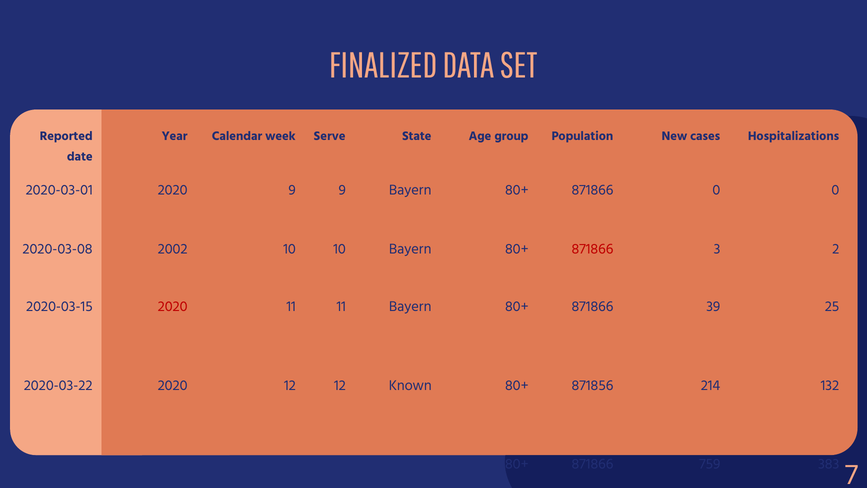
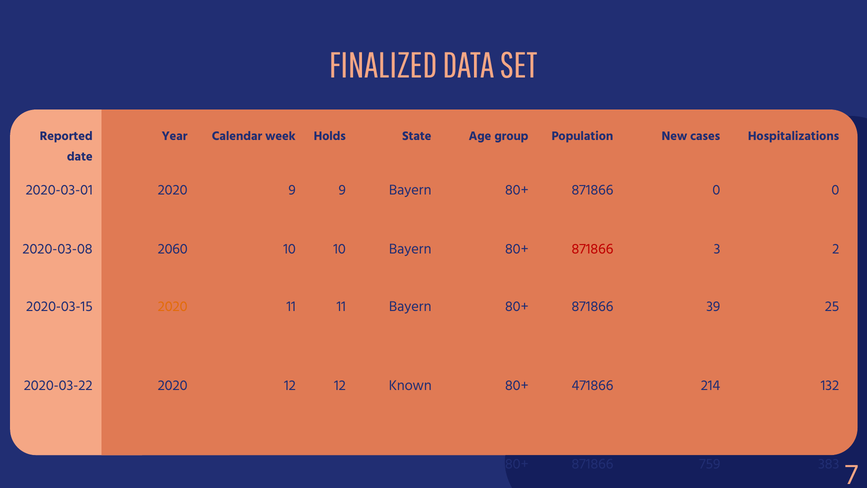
Serve: Serve -> Holds
2002: 2002 -> 2060
2020 at (173, 306) colour: red -> orange
871856: 871856 -> 471866
